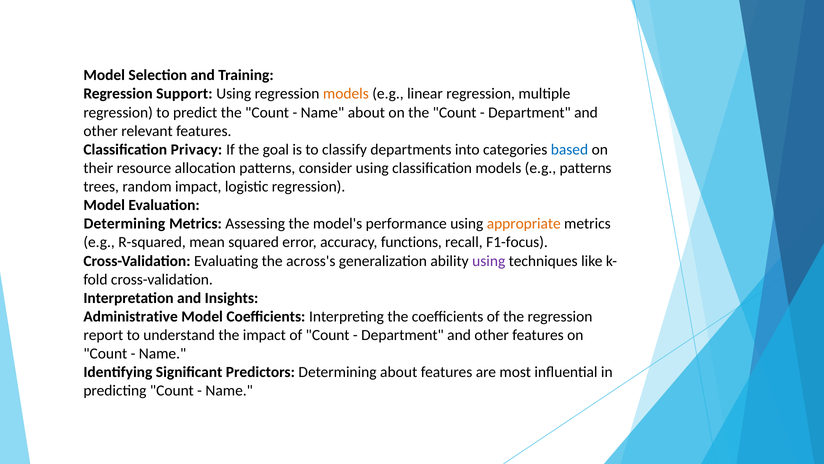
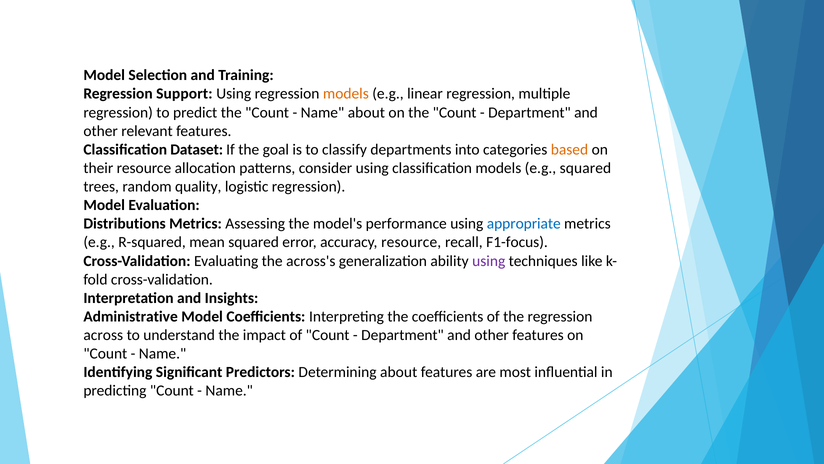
Privacy: Privacy -> Dataset
based colour: blue -> orange
e.g patterns: patterns -> squared
random impact: impact -> quality
Determining at (124, 224): Determining -> Distributions
appropriate colour: orange -> blue
accuracy functions: functions -> resource
report: report -> across
